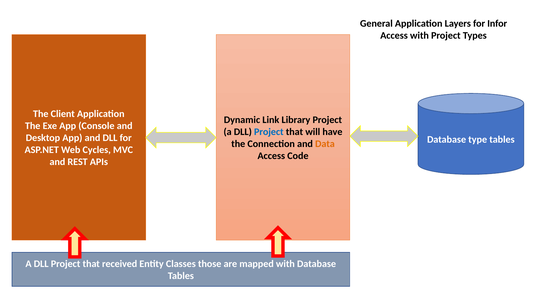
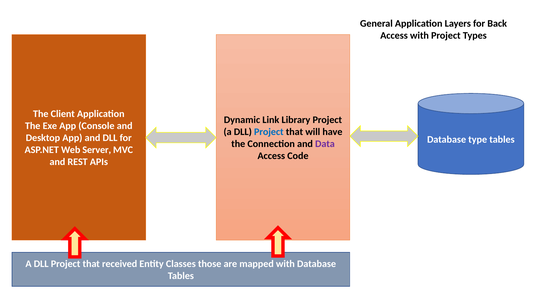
Infor: Infor -> Back
Data colour: orange -> purple
Cycles: Cycles -> Server
